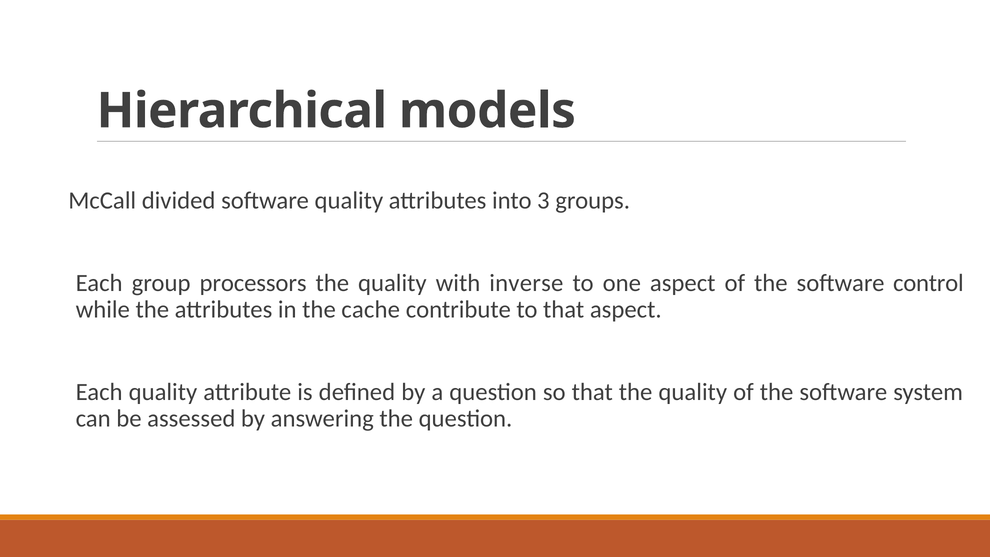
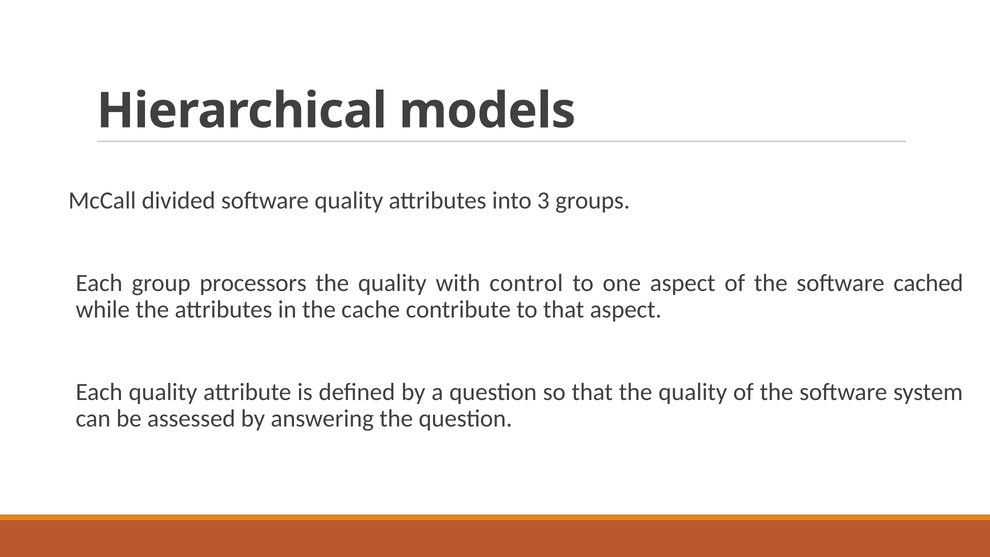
inverse: inverse -> control
control: control -> cached
